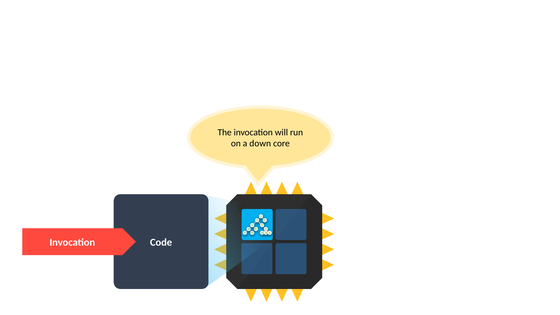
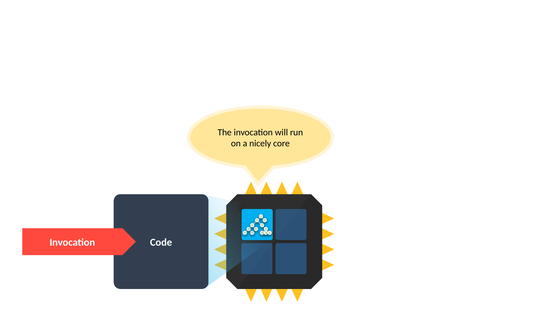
down: down -> nicely
